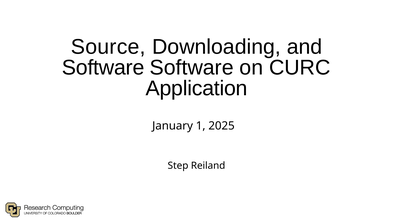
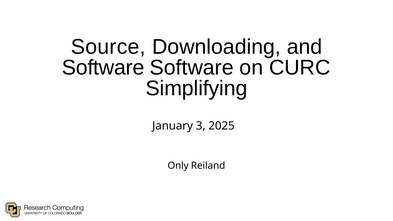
Application: Application -> Simplifying
1: 1 -> 3
Step: Step -> Only
